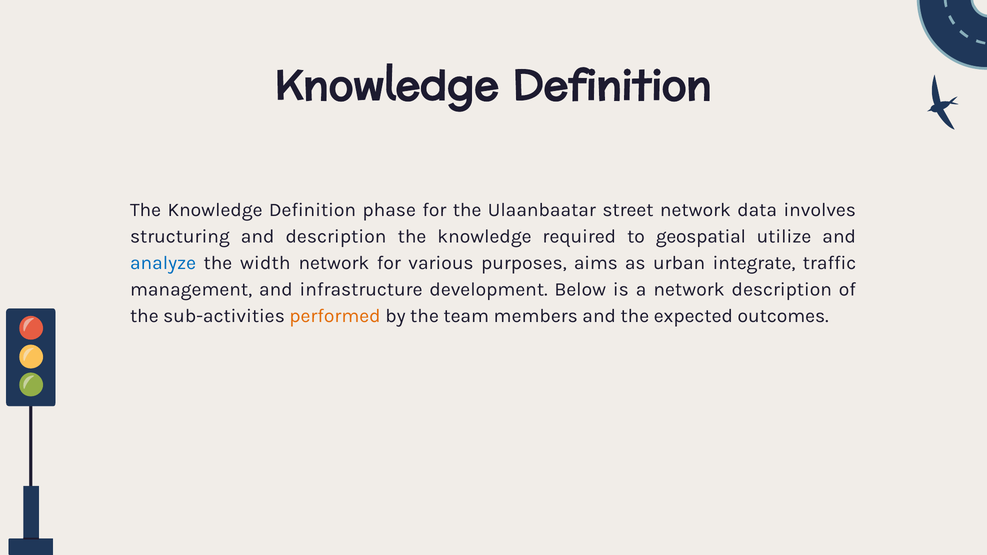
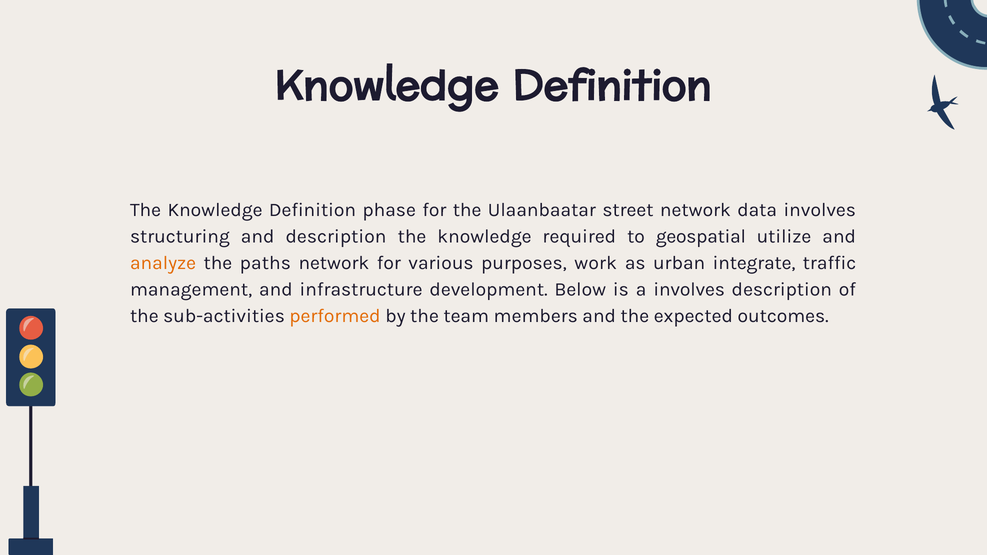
analyze colour: blue -> orange
width: width -> paths
aims: aims -> work
a network: network -> involves
